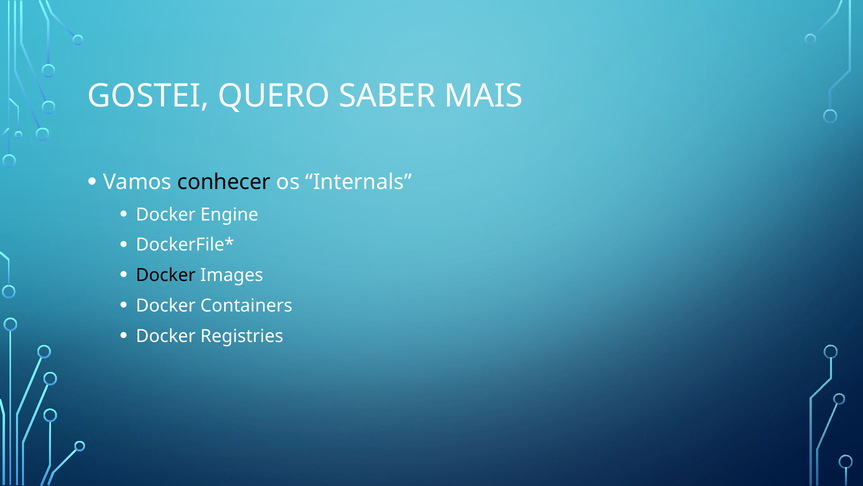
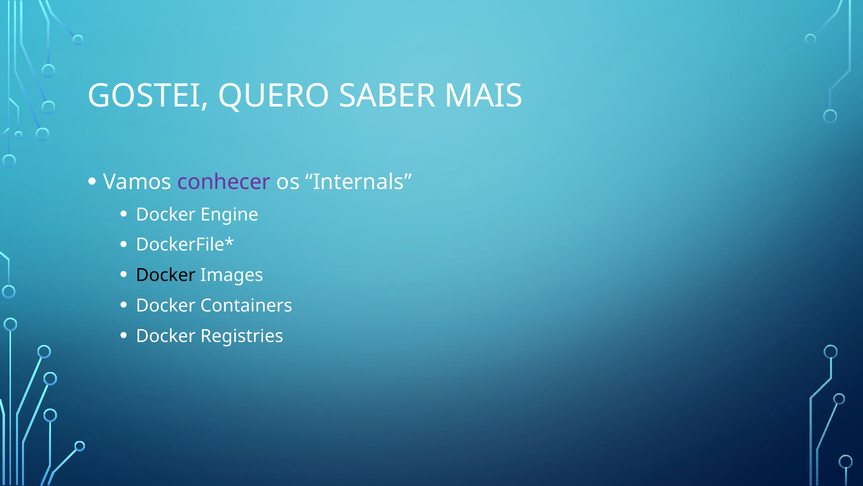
conhecer colour: black -> purple
